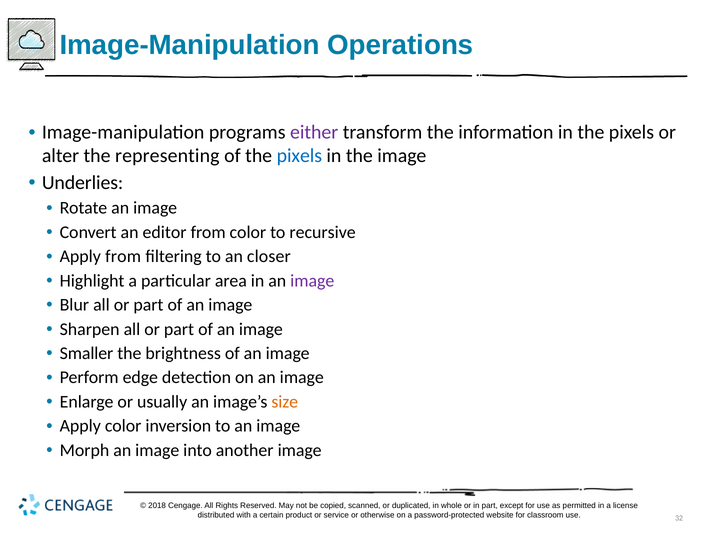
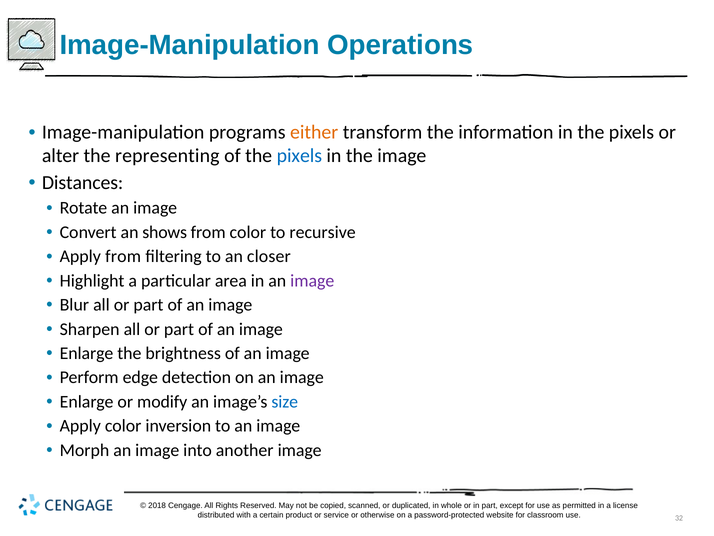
either colour: purple -> orange
Underlies: Underlies -> Distances
editor: editor -> shows
Smaller at (87, 353): Smaller -> Enlarge
usually: usually -> modify
size colour: orange -> blue
